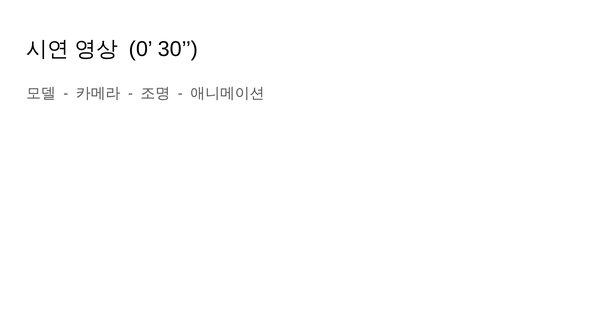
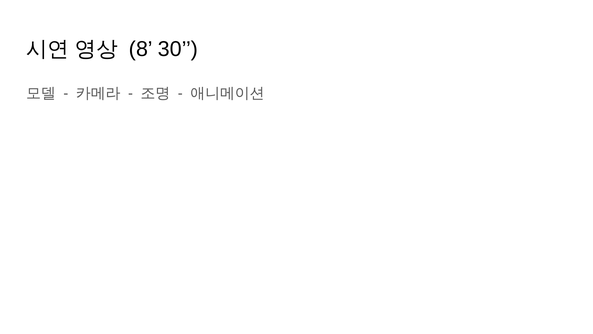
0: 0 -> 8
